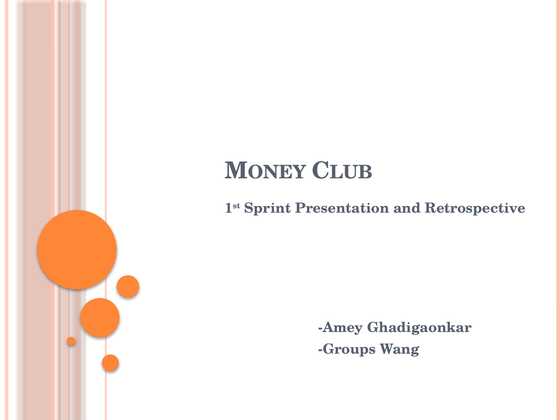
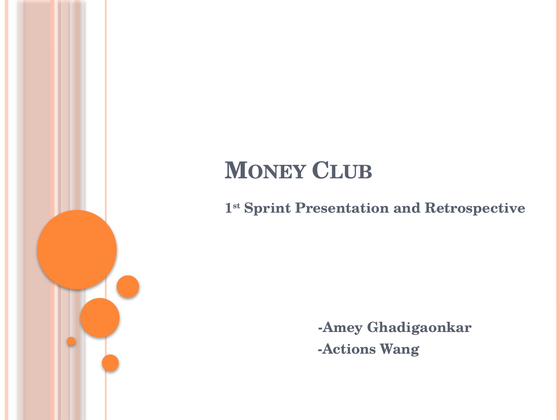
Groups: Groups -> Actions
